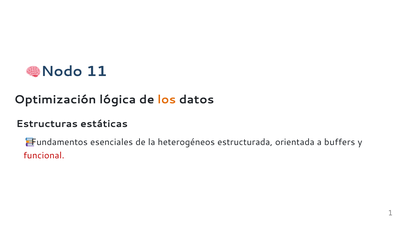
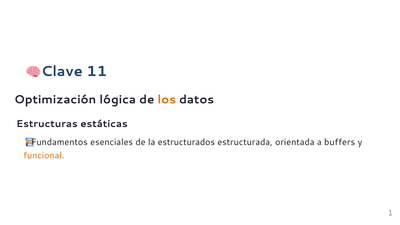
Nodo: Nodo -> Clave
heterogéneos: heterogéneos -> estructurados
funcional colour: red -> orange
